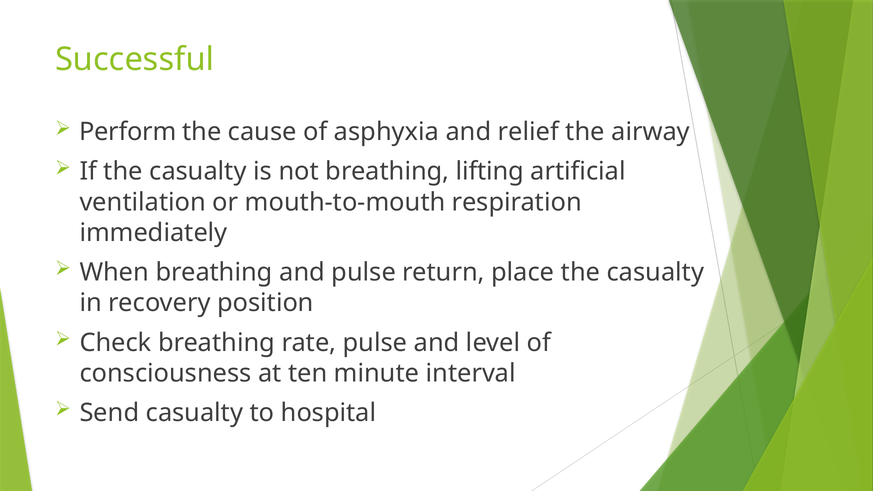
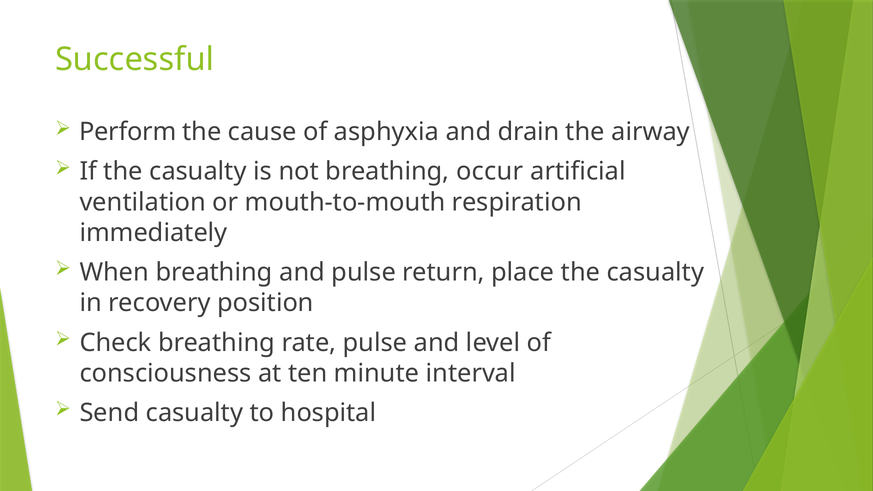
relief: relief -> drain
lifting: lifting -> occur
